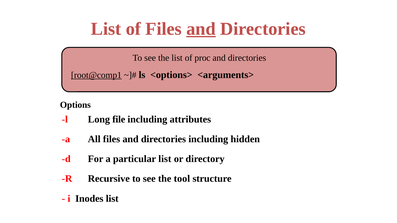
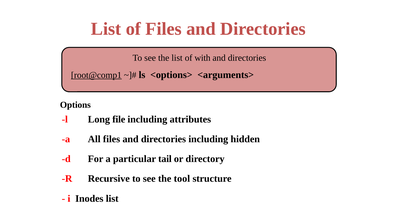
and at (201, 29) underline: present -> none
proc: proc -> with
particular list: list -> tail
